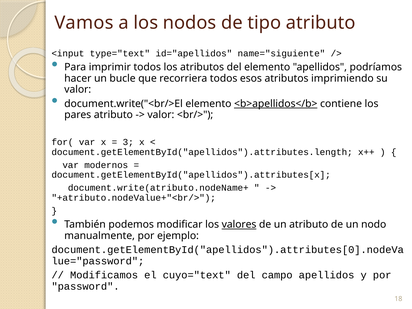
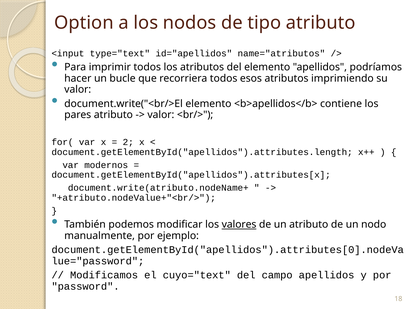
Vamos: Vamos -> Option
name="siguiente: name="siguiente -> name="atributos
<b>apellidos</b> underline: present -> none
3: 3 -> 2
